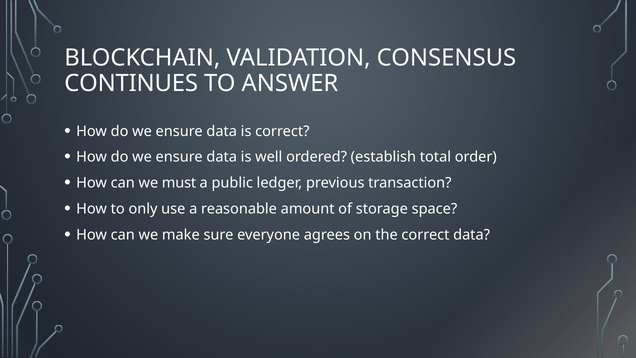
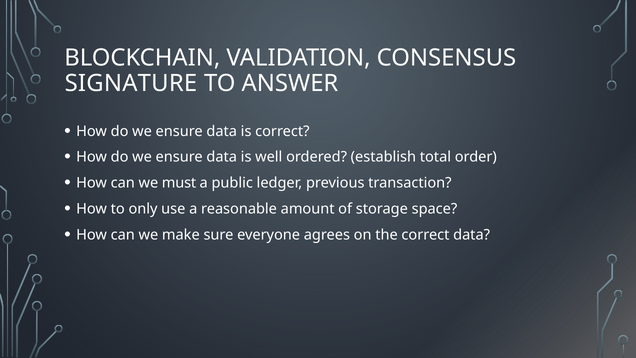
CONTINUES: CONTINUES -> SIGNATURE
